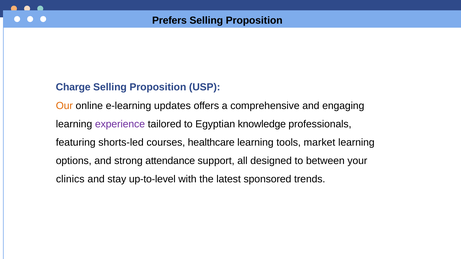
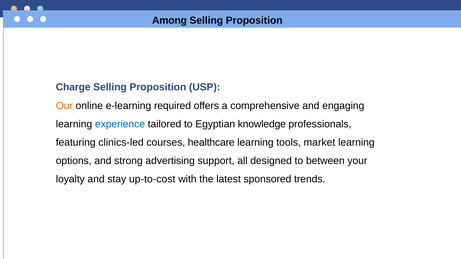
Prefers: Prefers -> Among
updates: updates -> required
experience colour: purple -> blue
shorts-led: shorts-led -> clinics-led
attendance: attendance -> advertising
clinics: clinics -> loyalty
up-to-level: up-to-level -> up-to-cost
